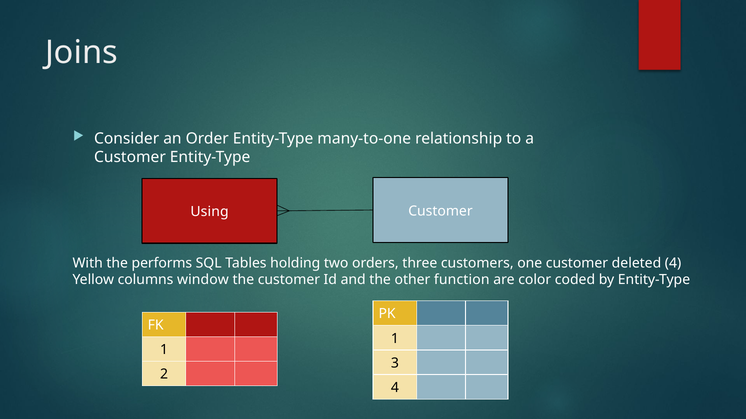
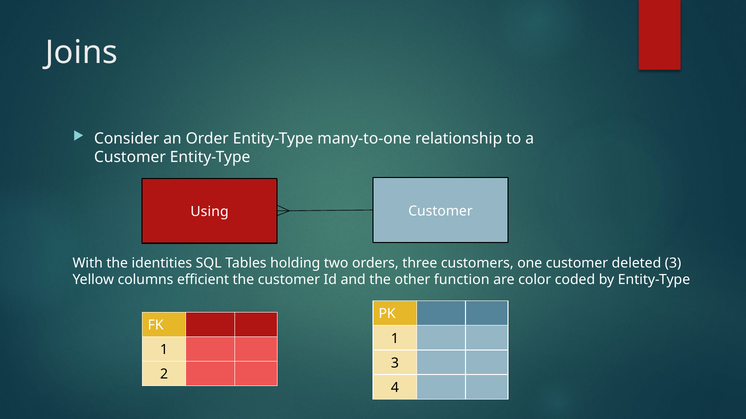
performs: performs -> identities
deleted 4: 4 -> 3
window: window -> efficient
